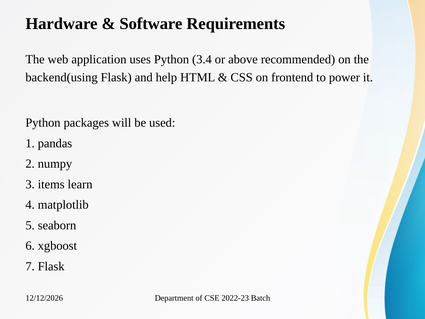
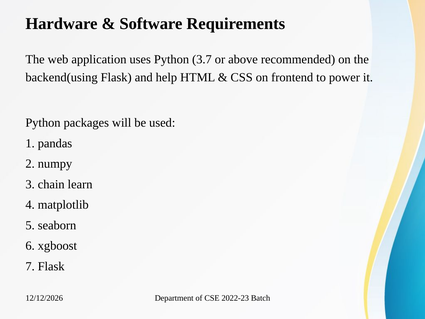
3.4: 3.4 -> 3.7
items: items -> chain
